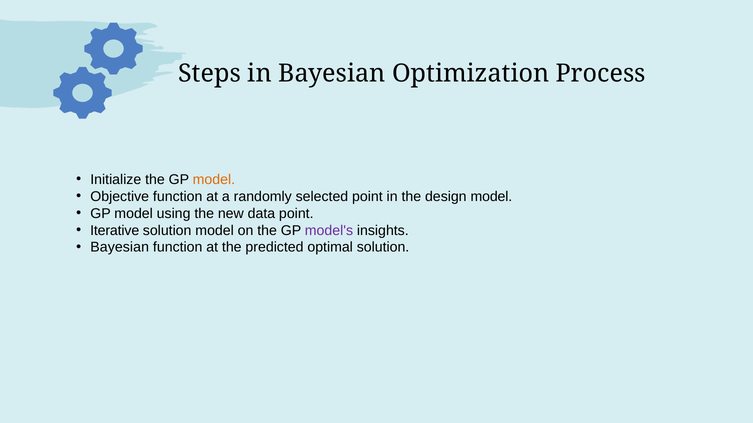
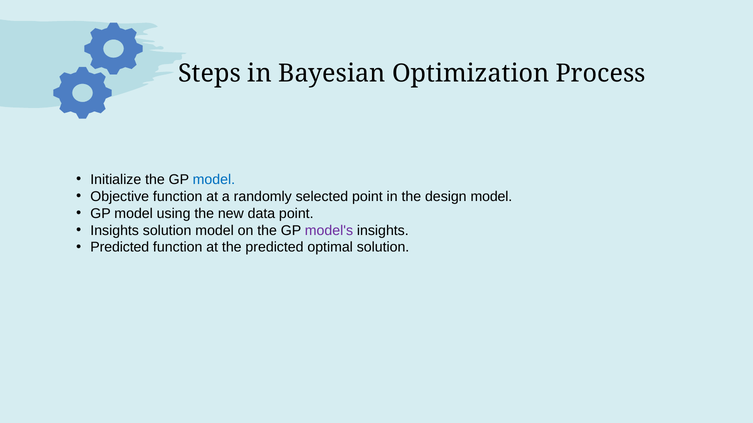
model at (214, 180) colour: orange -> blue
Iterative at (115, 231): Iterative -> Insights
Bayesian at (120, 248): Bayesian -> Predicted
